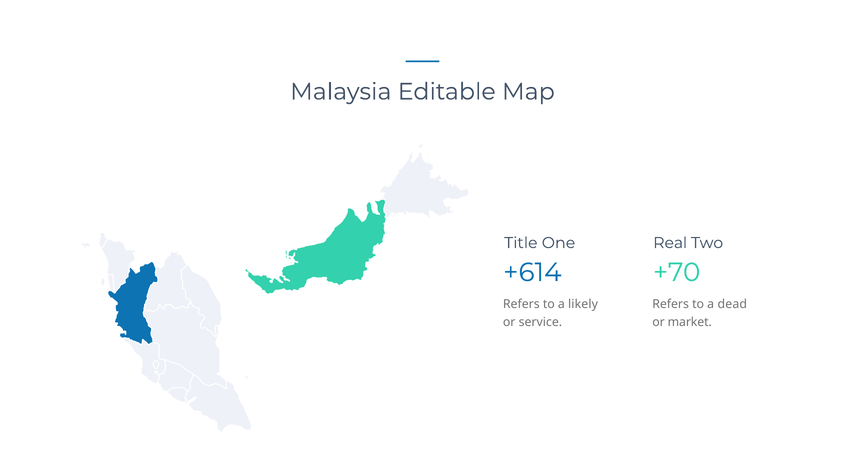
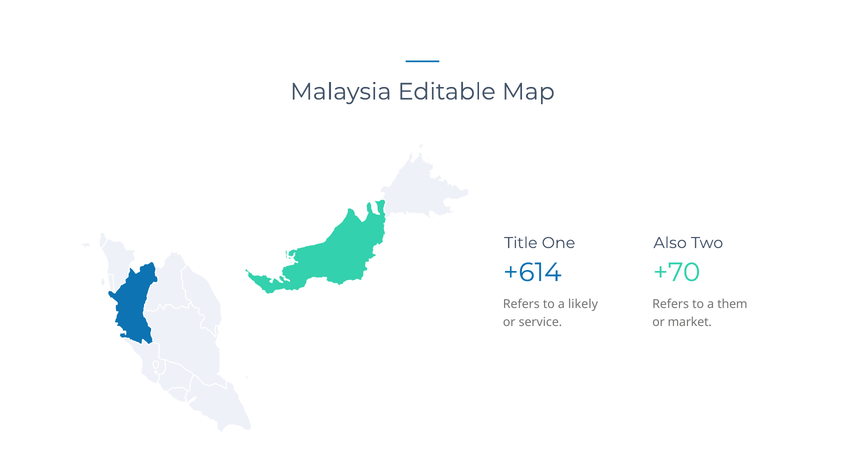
Real: Real -> Also
dead: dead -> them
